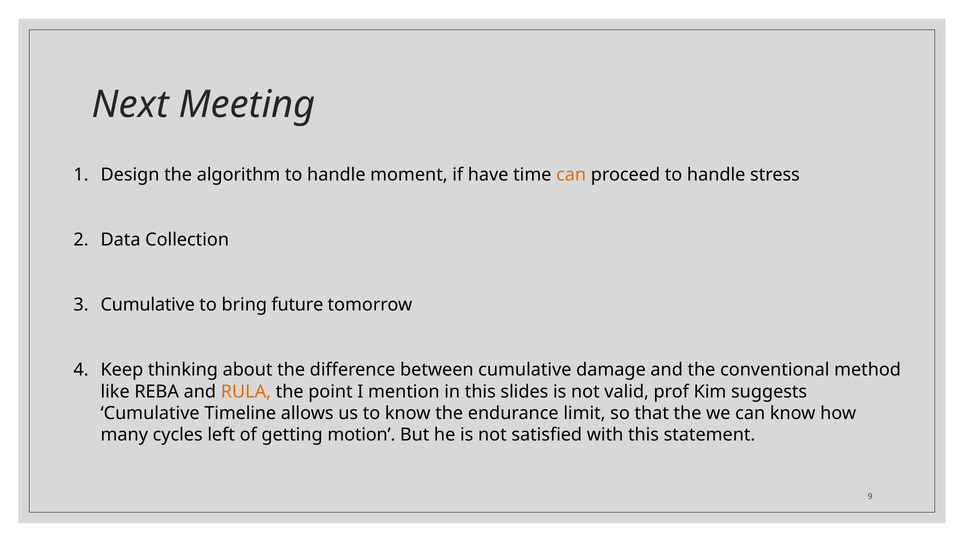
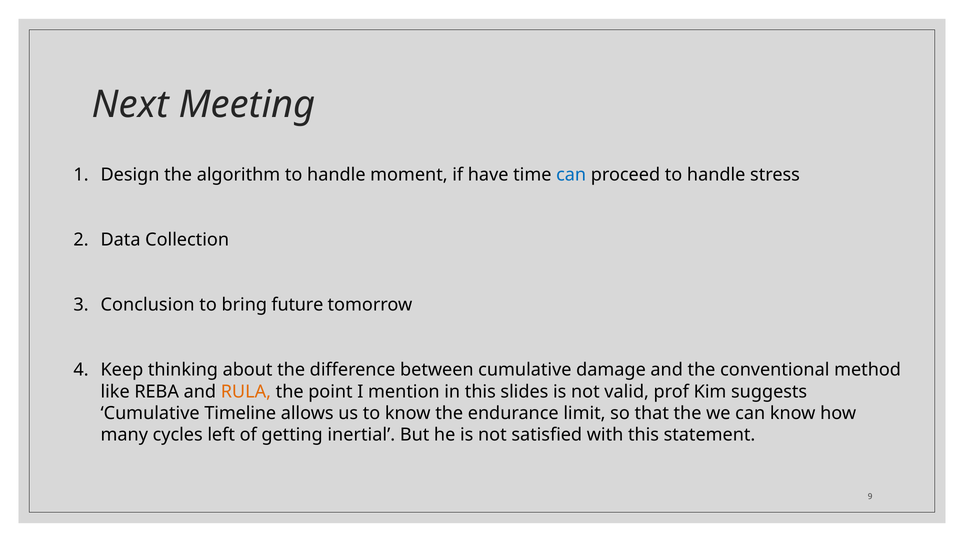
can at (571, 175) colour: orange -> blue
Cumulative at (148, 305): Cumulative -> Conclusion
motion: motion -> inertial
